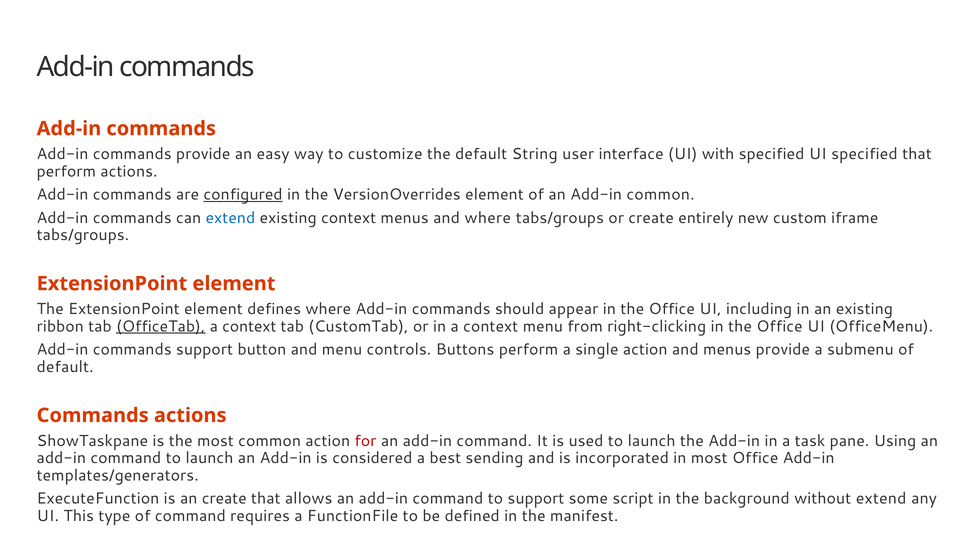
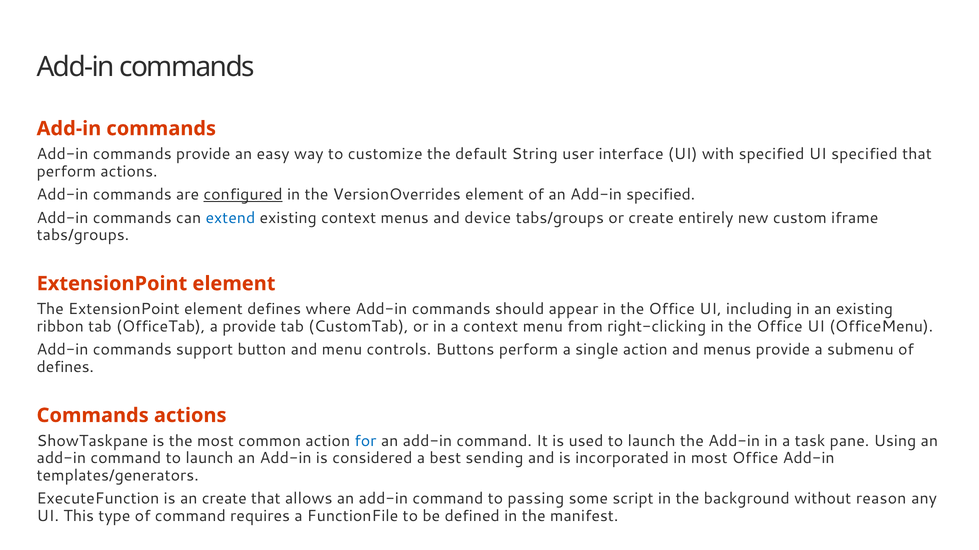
Add-in common: common -> specified
and where: where -> device
OfficeTab underline: present -> none
context at (249, 327): context -> provide
default at (65, 367): default -> defines
for colour: red -> blue
to support: support -> passing
without extend: extend -> reason
